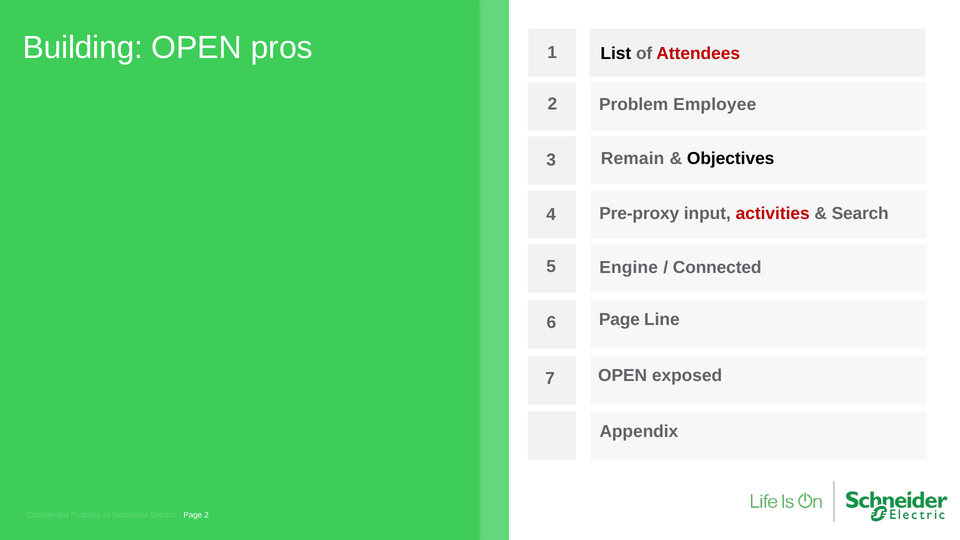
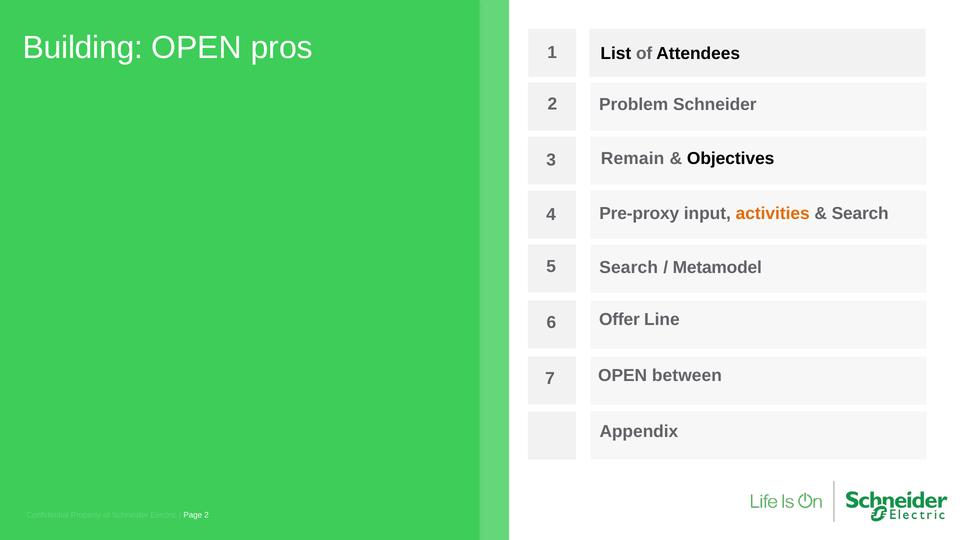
Attendees colour: red -> black
Problem Employee: Employee -> Schneider
activities colour: red -> orange
Engine at (629, 268): Engine -> Search
Connected: Connected -> Metamodel
Page at (619, 319): Page -> Offer
exposed: exposed -> between
